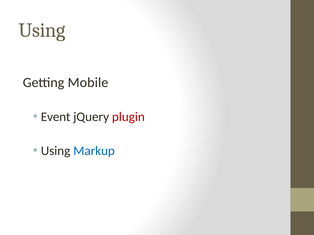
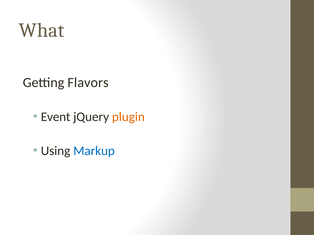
Using at (42, 30): Using -> What
Mobile: Mobile -> Flavors
plugin colour: red -> orange
